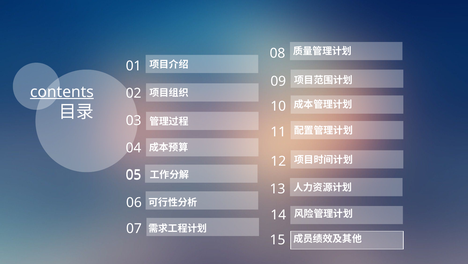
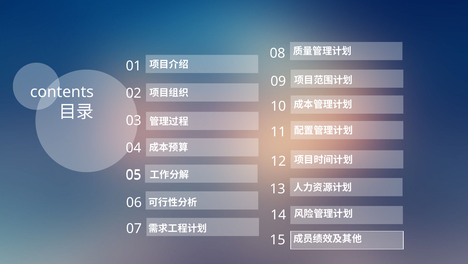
contents underline: present -> none
